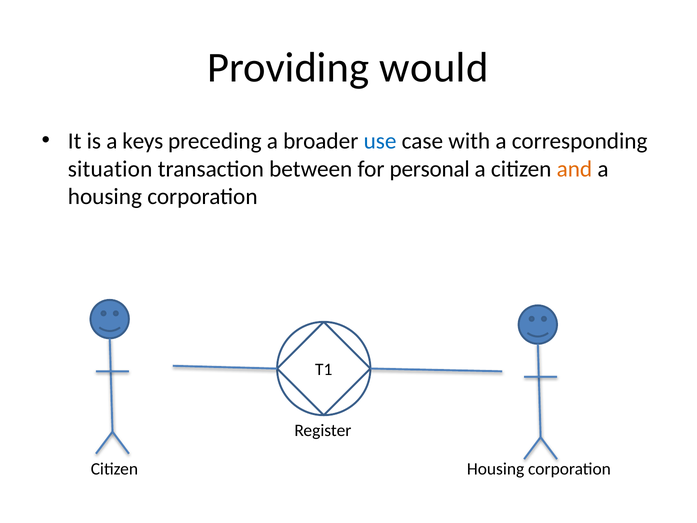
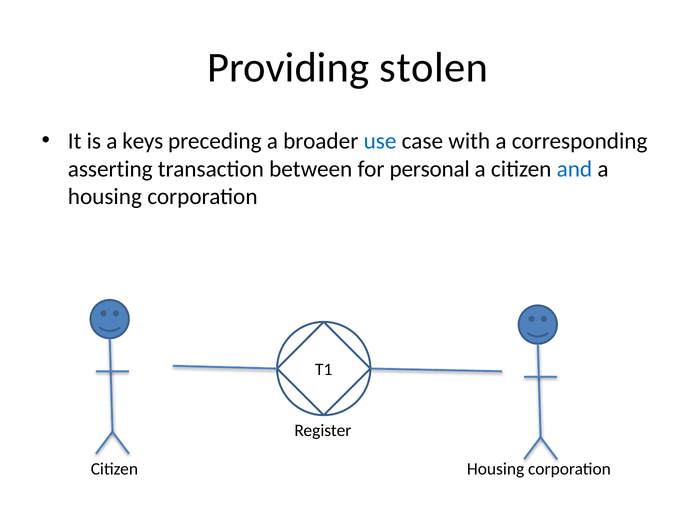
would: would -> stolen
situation: situation -> asserting
and colour: orange -> blue
